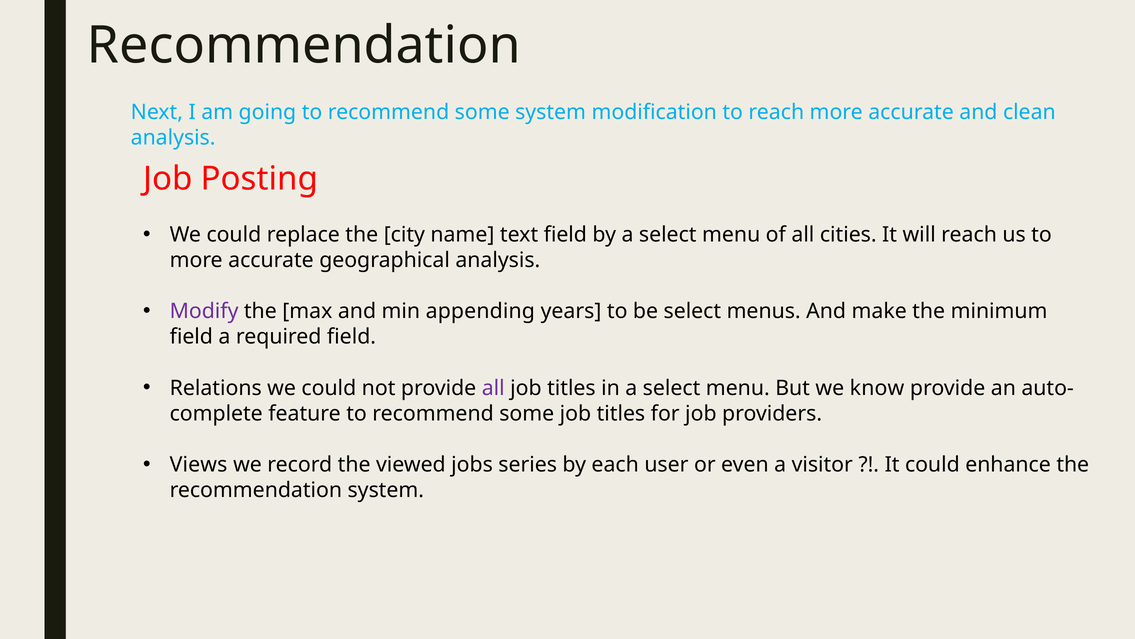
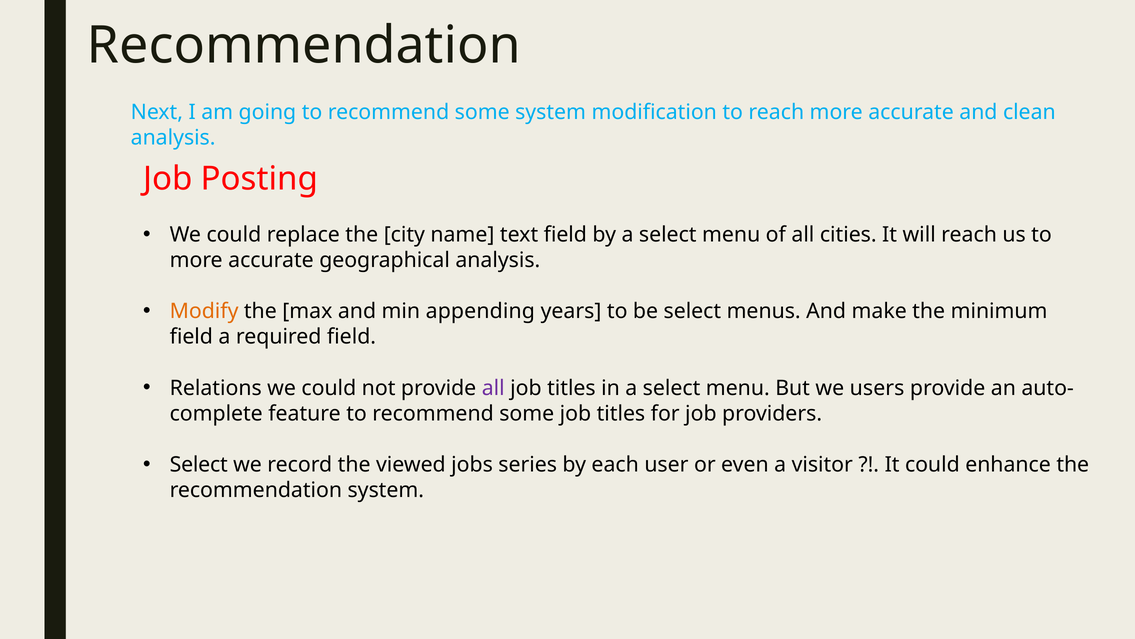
Modify colour: purple -> orange
know: know -> users
Views at (199, 464): Views -> Select
